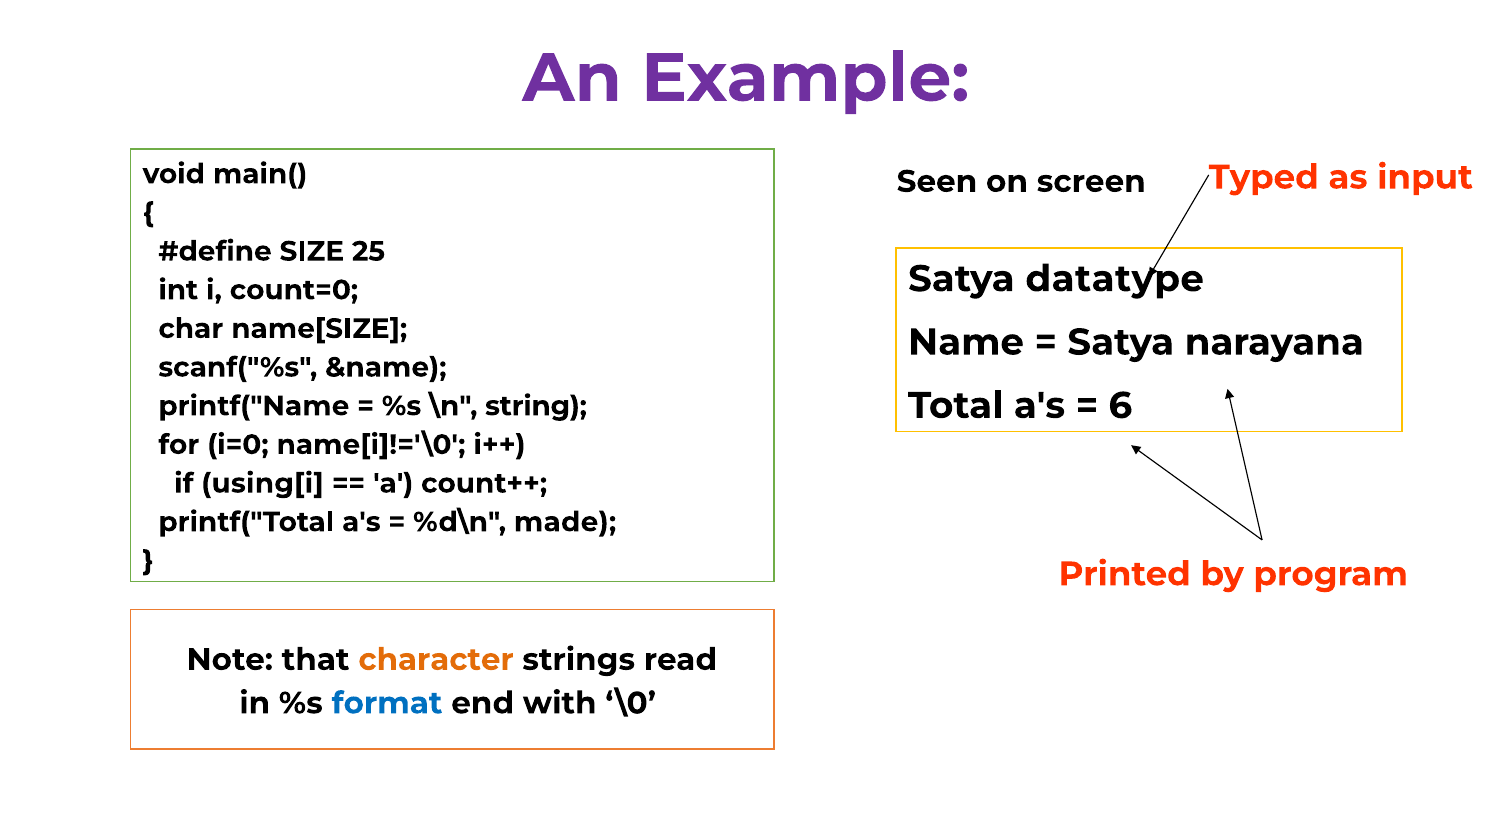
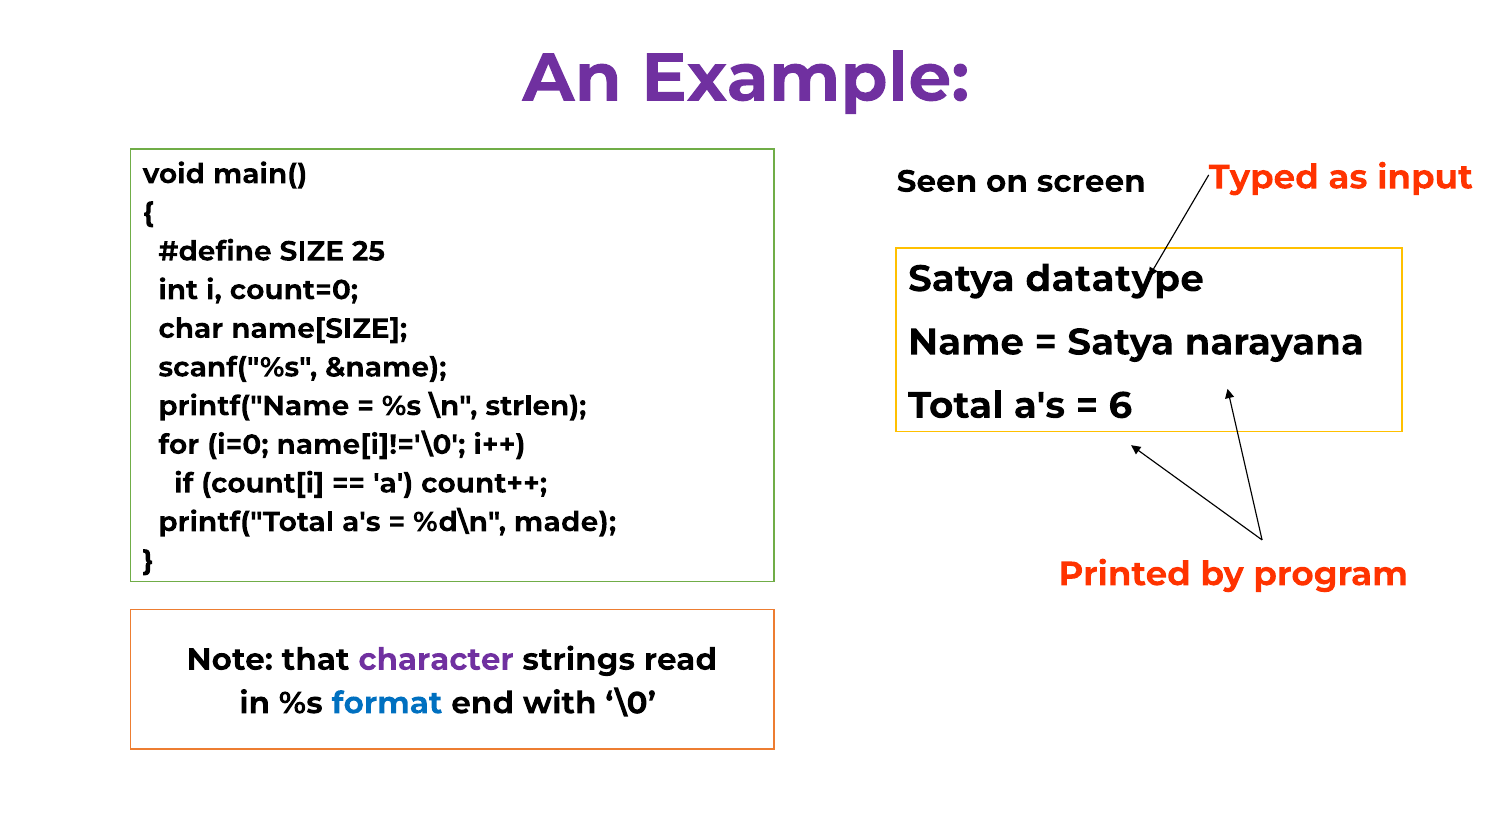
string: string -> strlen
using[i: using[i -> count[i
character colour: orange -> purple
